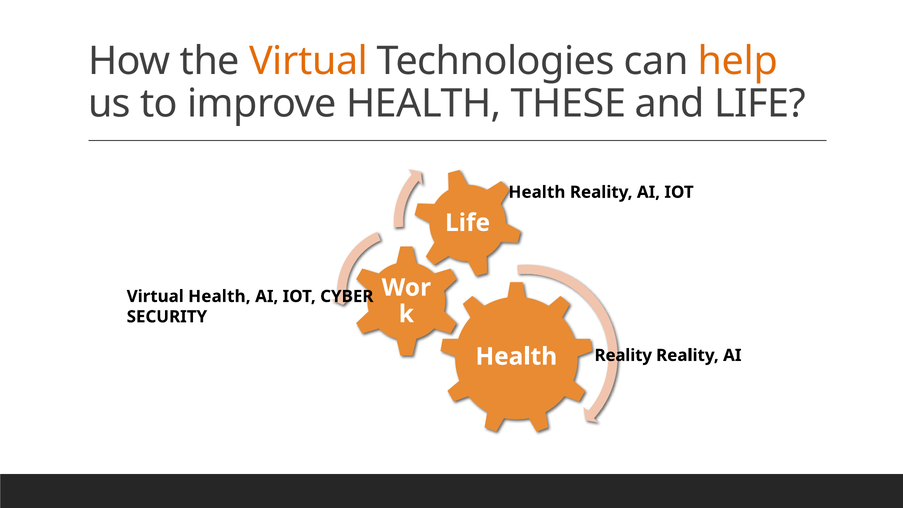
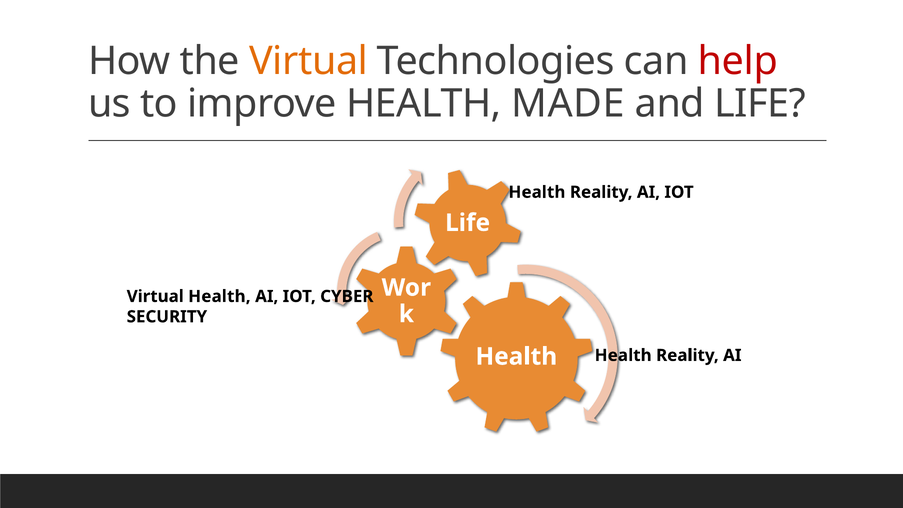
help colour: orange -> red
THESE: THESE -> MADE
Reality at (623, 355): Reality -> Health
